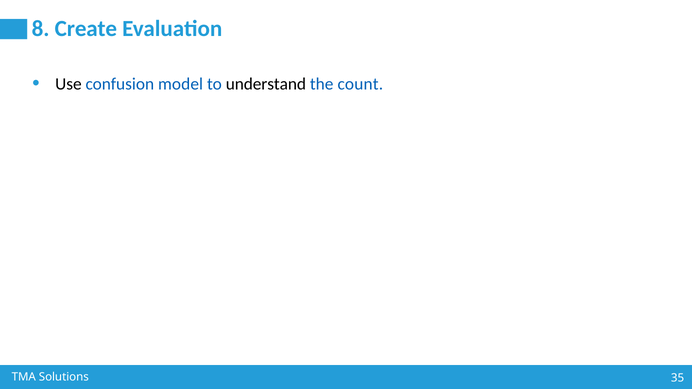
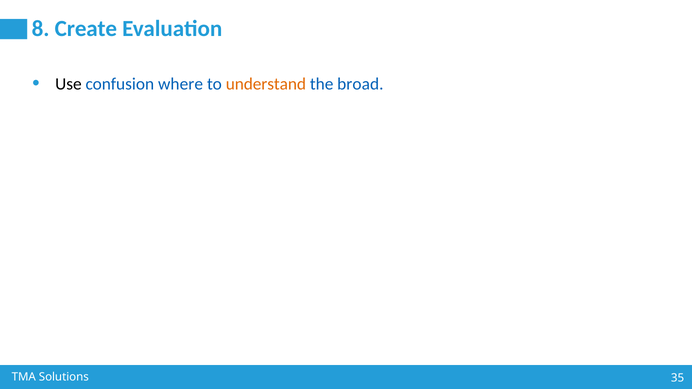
model: model -> where
understand colour: black -> orange
count: count -> broad
